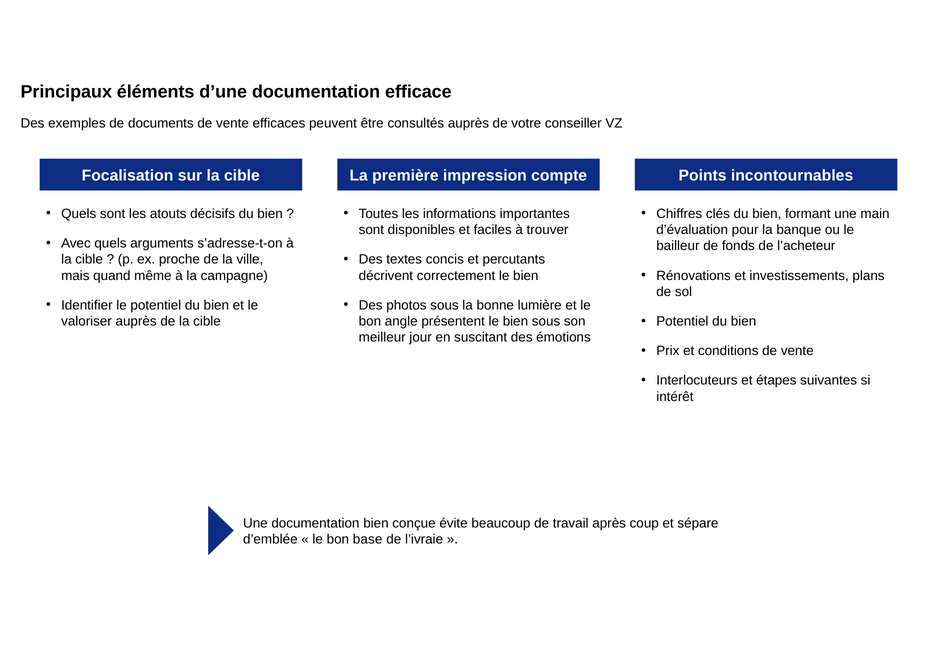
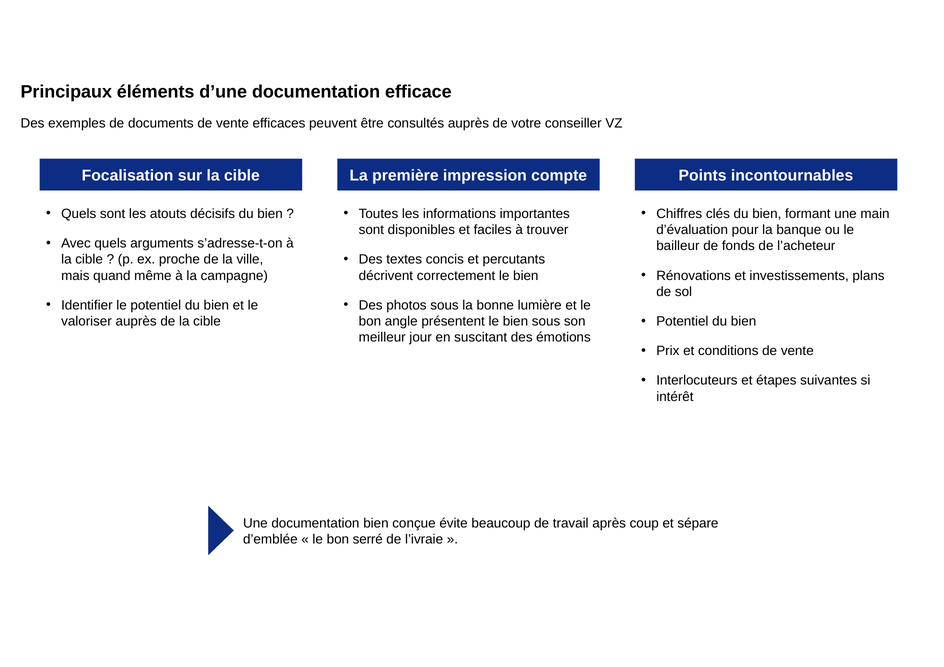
base: base -> serré
